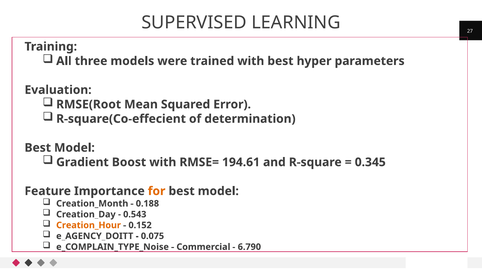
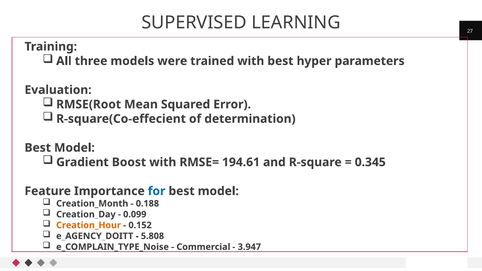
for colour: orange -> blue
0.543: 0.543 -> 0.099
0.075: 0.075 -> 5.808
6.790: 6.790 -> 3.947
